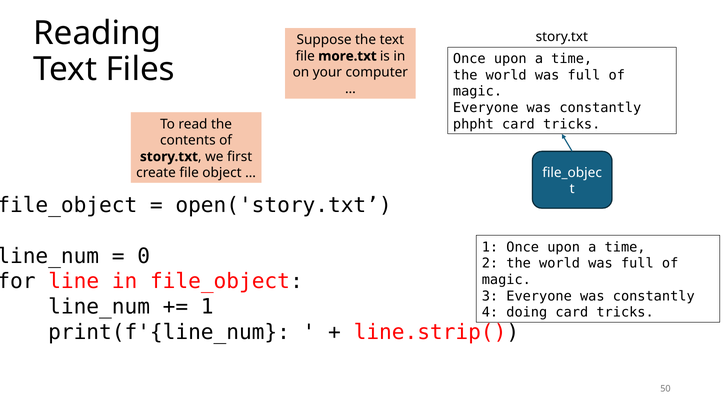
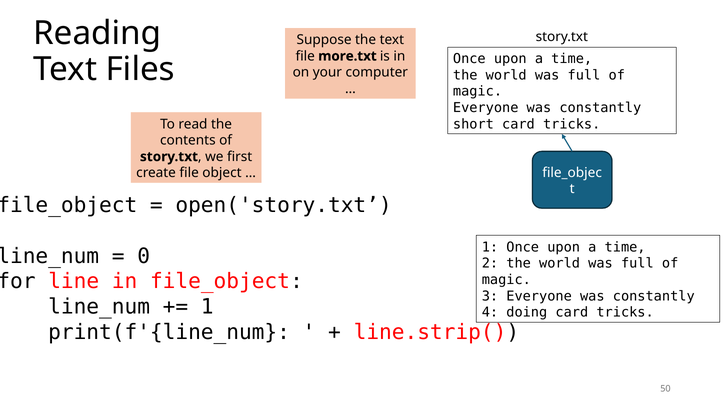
phpht: phpht -> short
